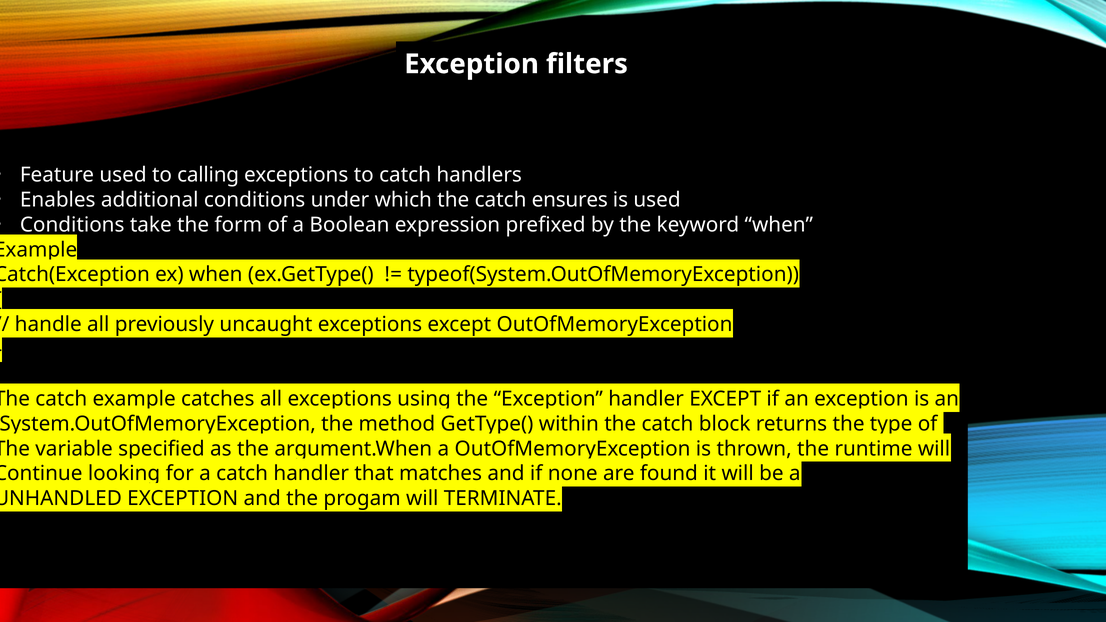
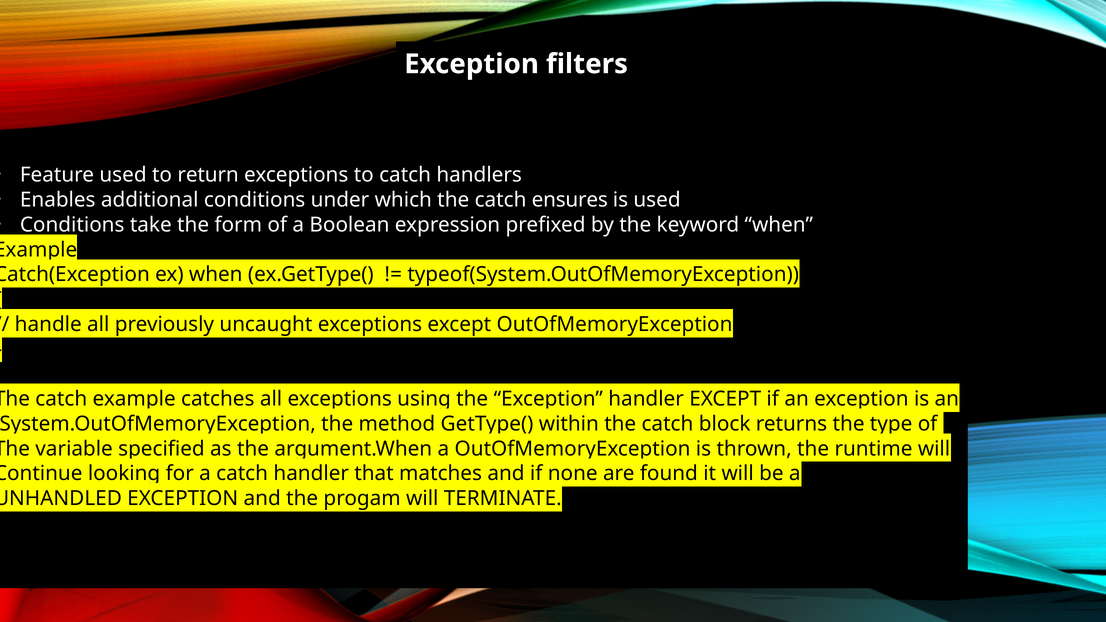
calling: calling -> return
